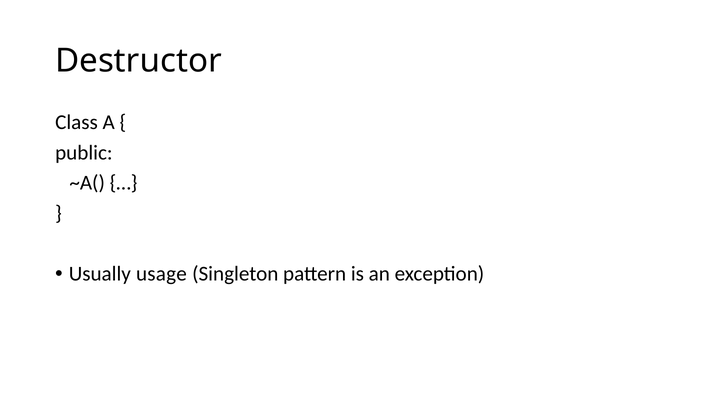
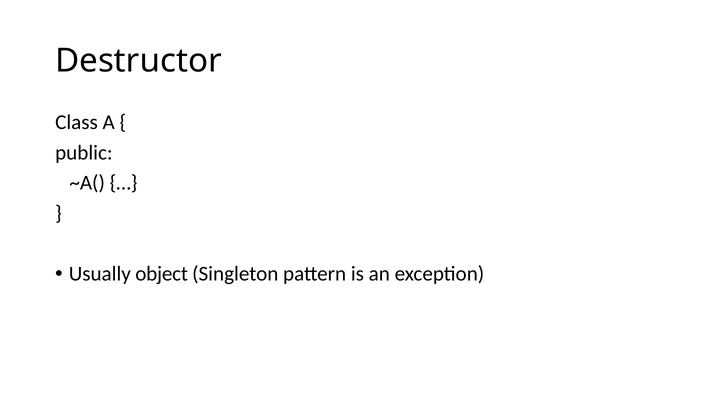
usage: usage -> object
